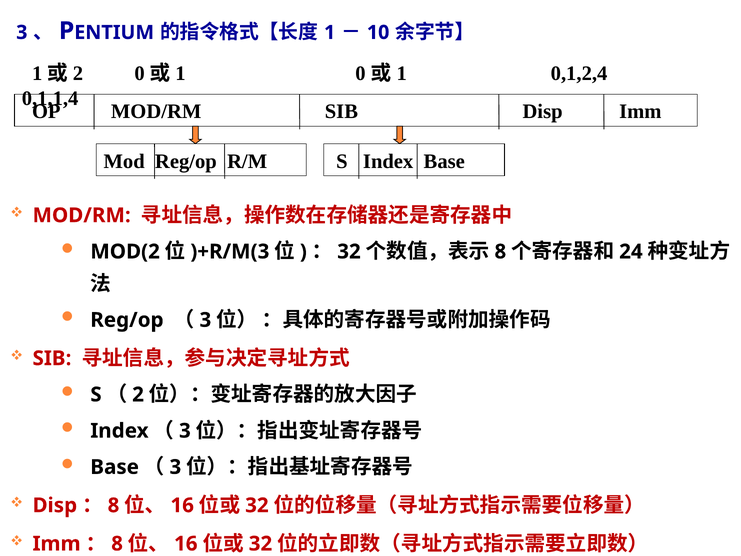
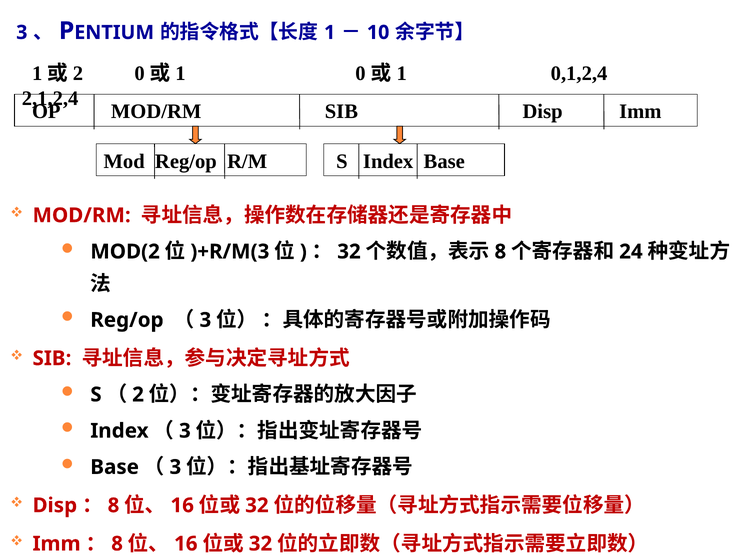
0,1,1,4: 0,1,1,4 -> 2,1,2,4
